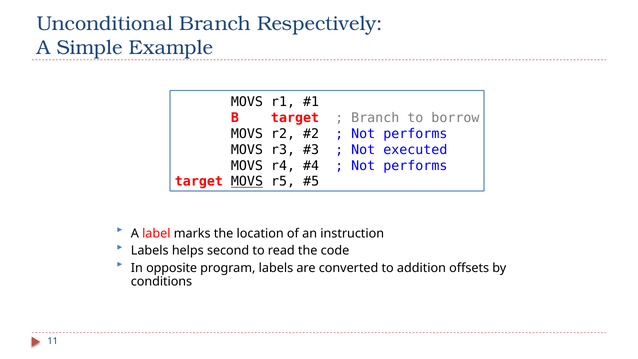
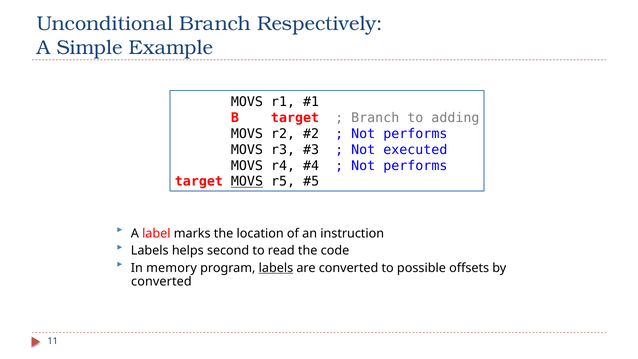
borrow: borrow -> adding
opposite: opposite -> memory
labels at (276, 268) underline: none -> present
addition: addition -> possible
conditions at (162, 281): conditions -> converted
